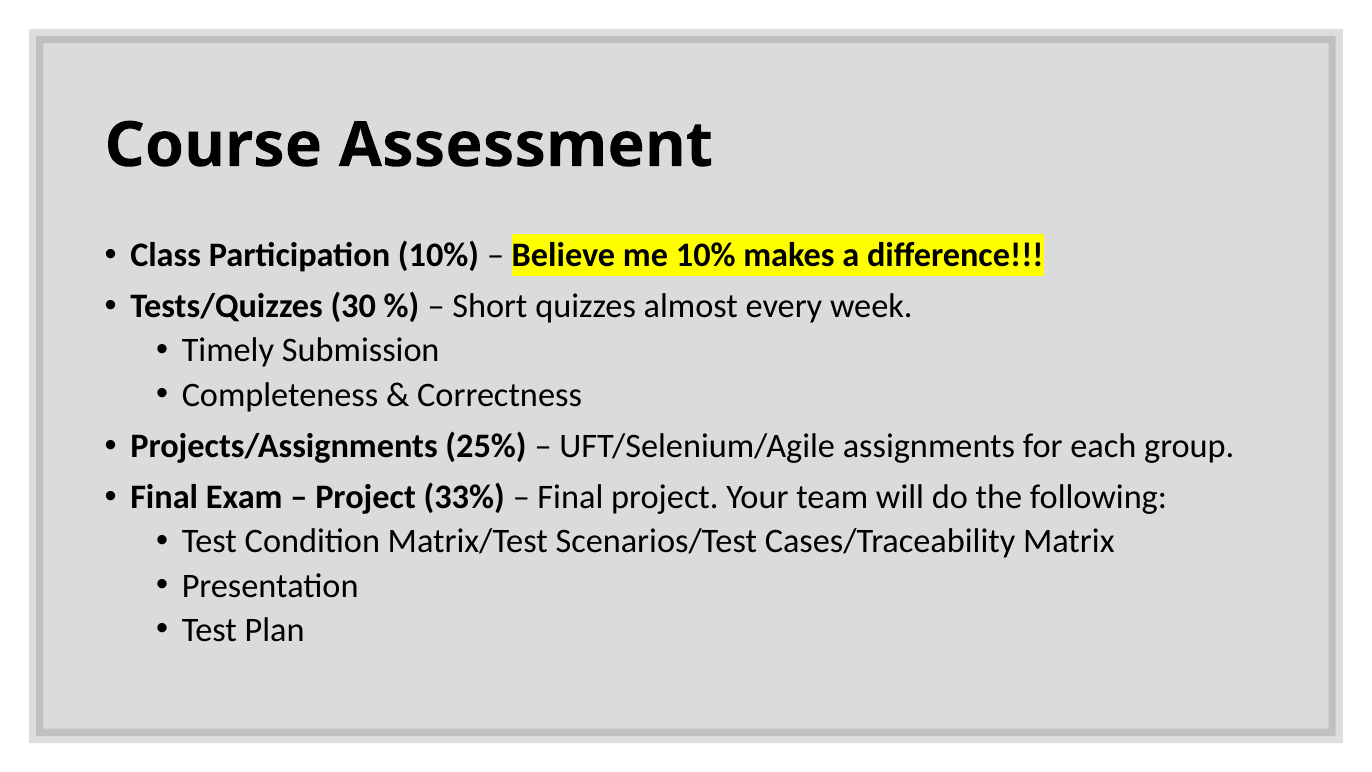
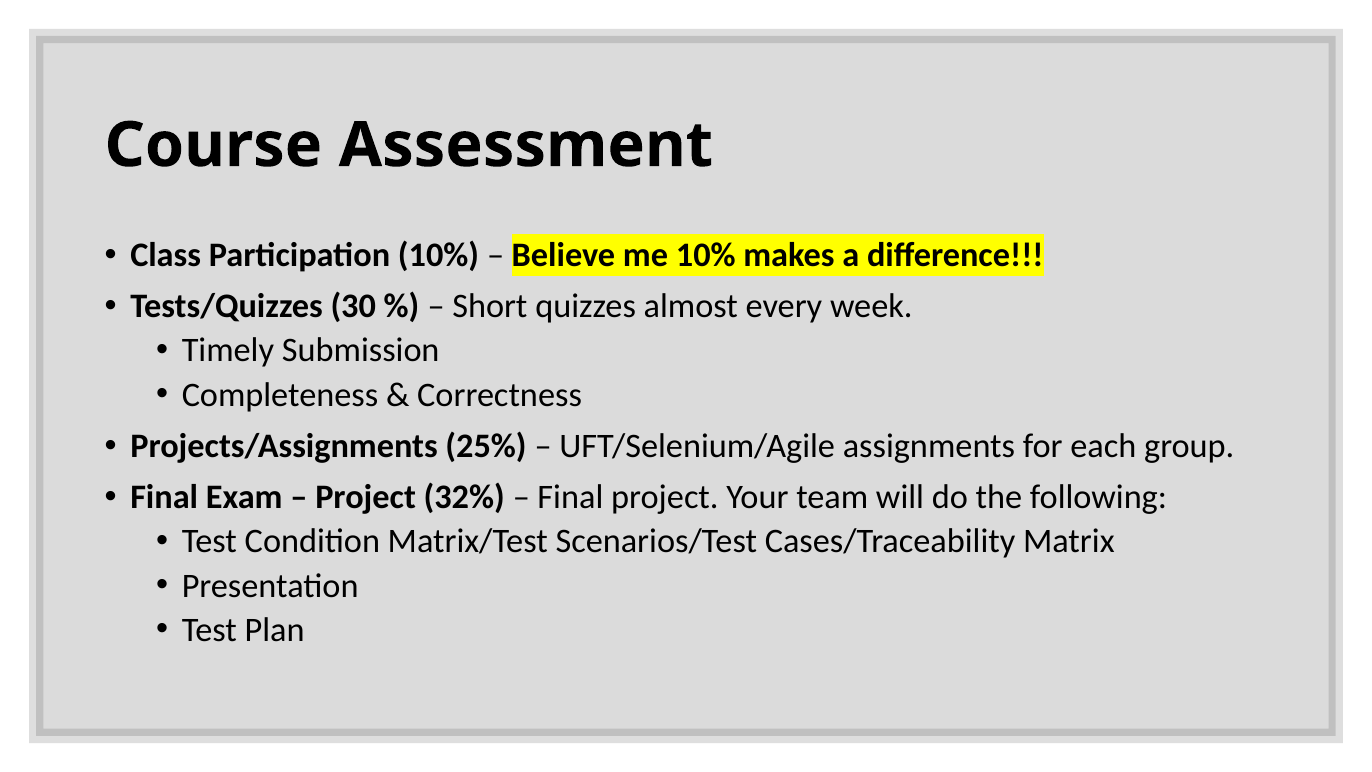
33%: 33% -> 32%
